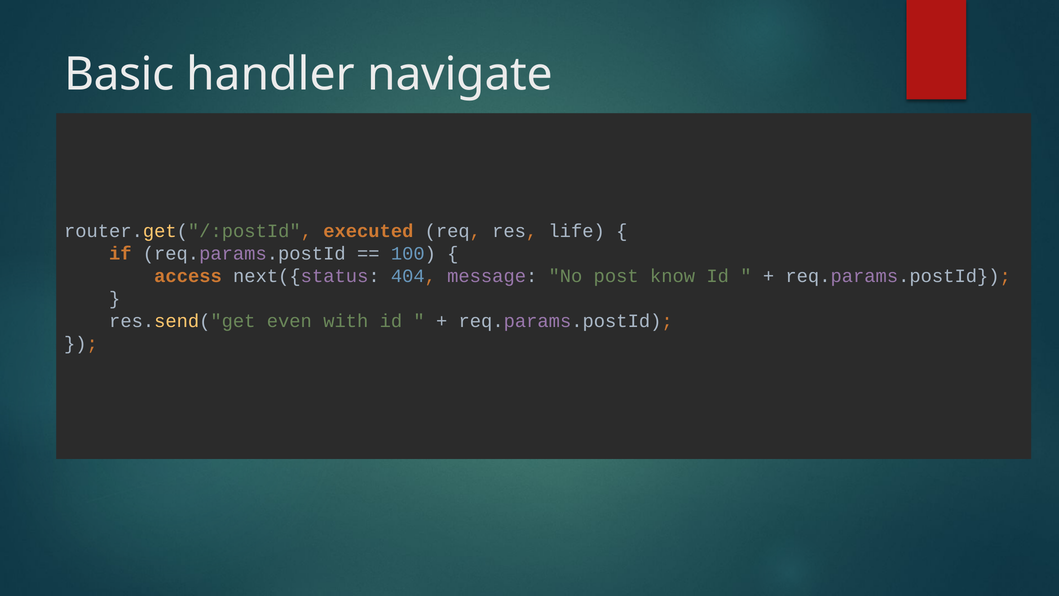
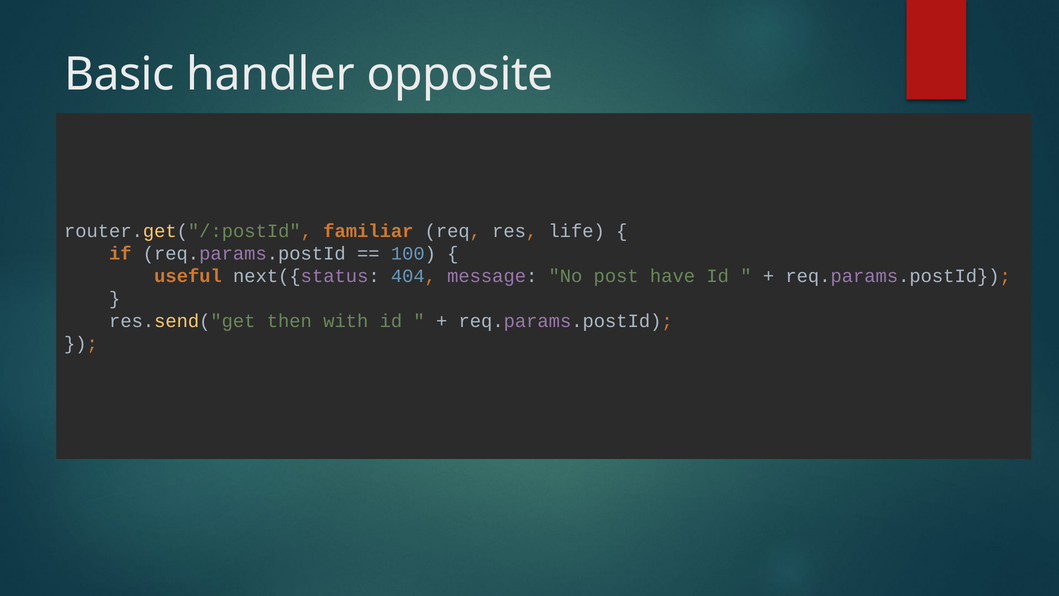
navigate: navigate -> opposite
executed: executed -> familiar
access: access -> useful
know: know -> have
even: even -> then
